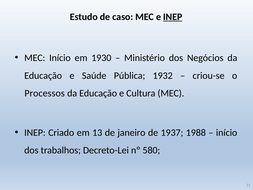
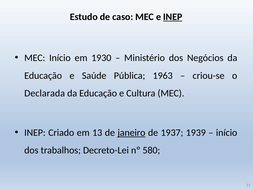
1932: 1932 -> 1963
Processos: Processos -> Declarada
janeiro underline: none -> present
1988: 1988 -> 1939
